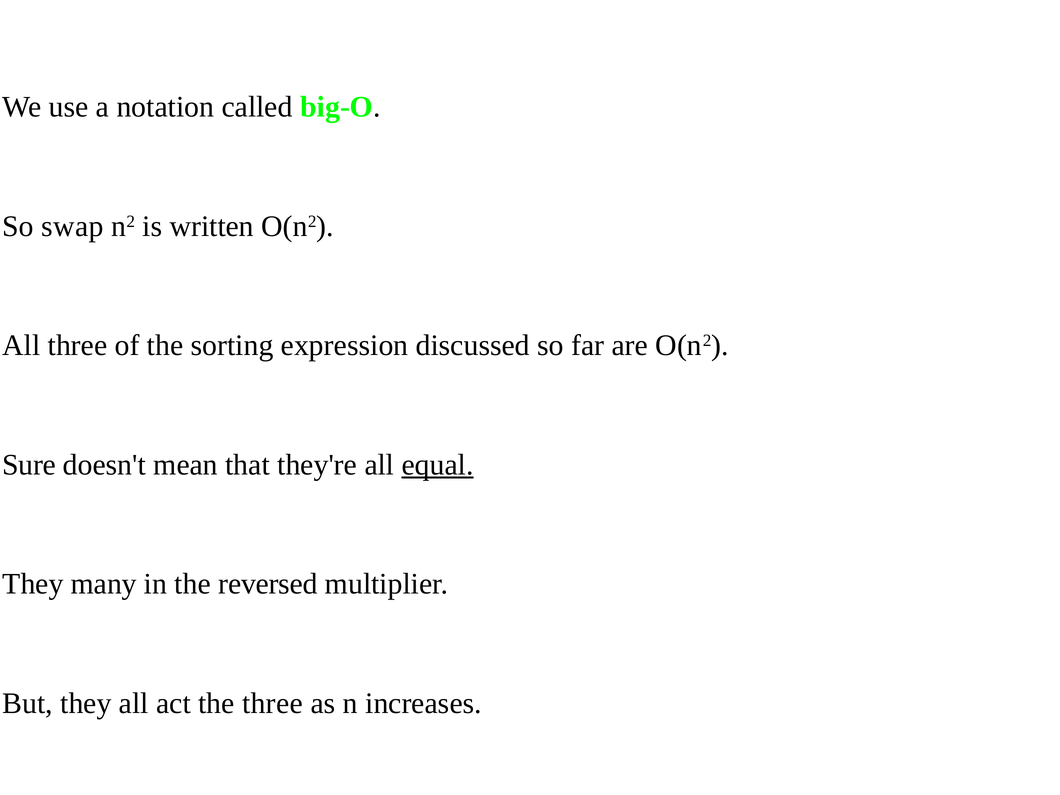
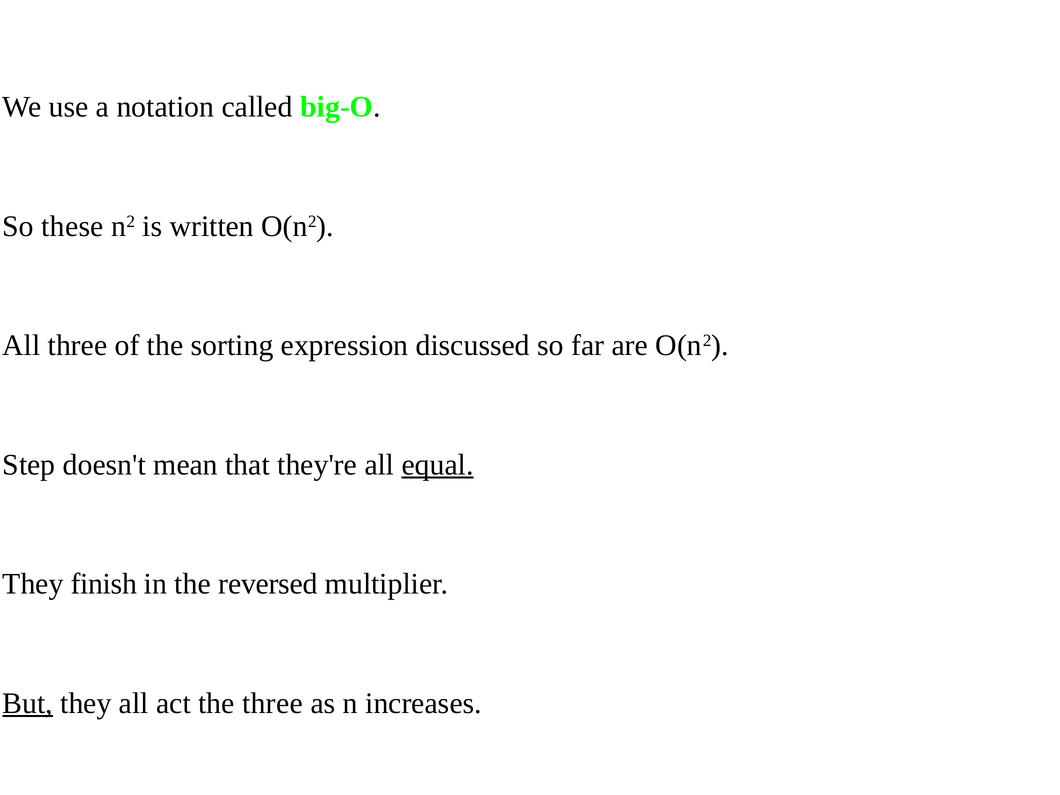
swap: swap -> these
Sure: Sure -> Step
many: many -> finish
But underline: none -> present
